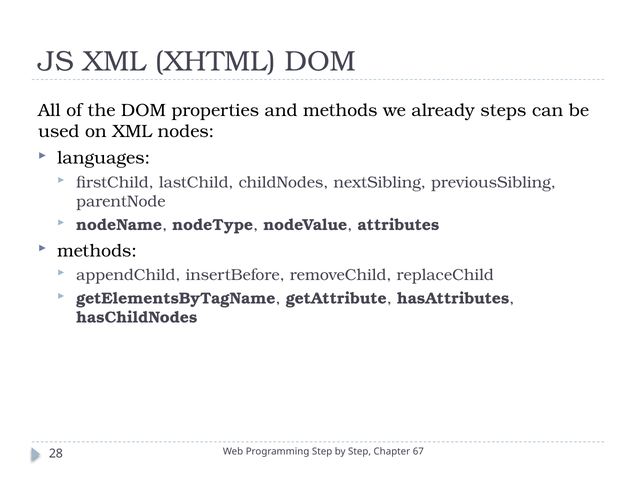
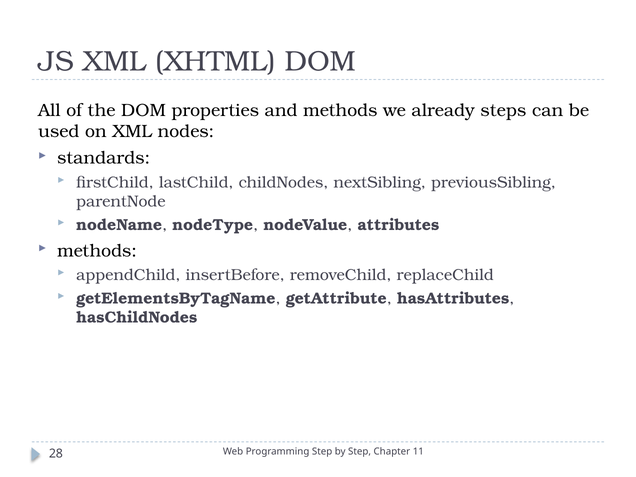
languages: languages -> standards
67: 67 -> 11
